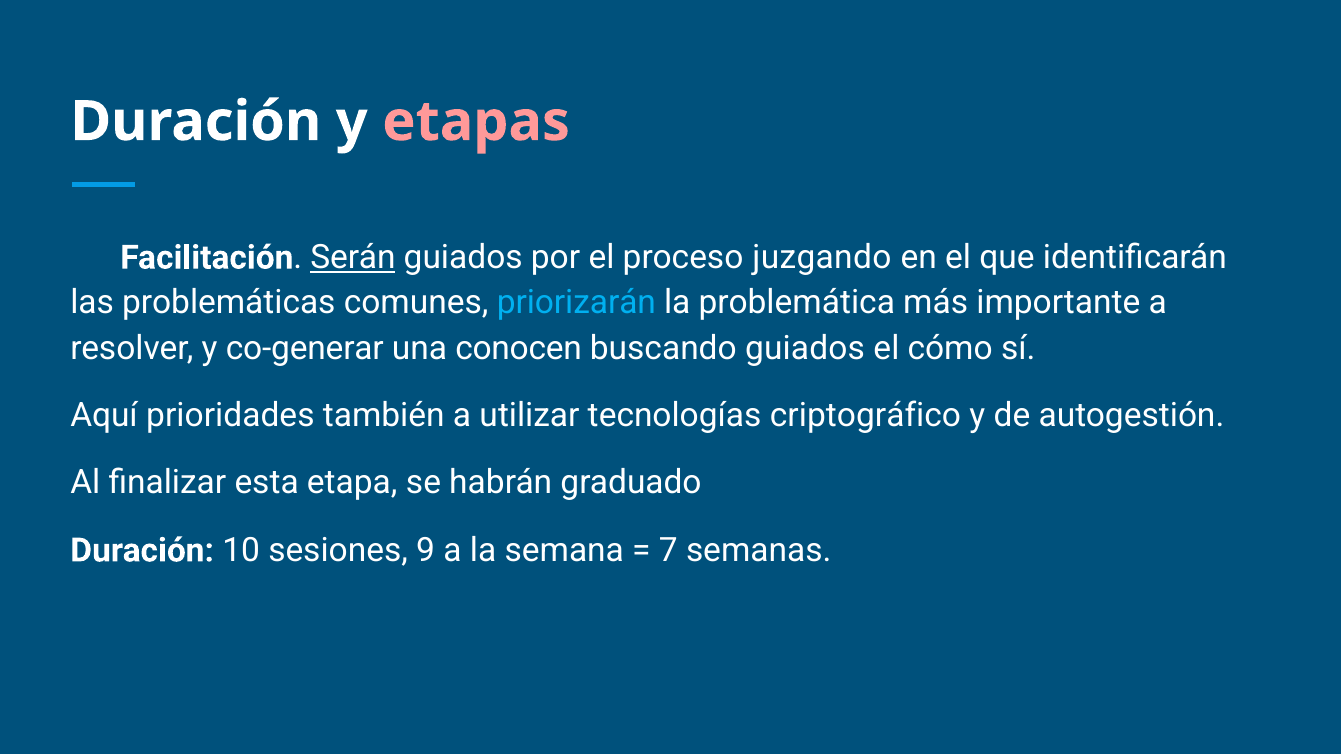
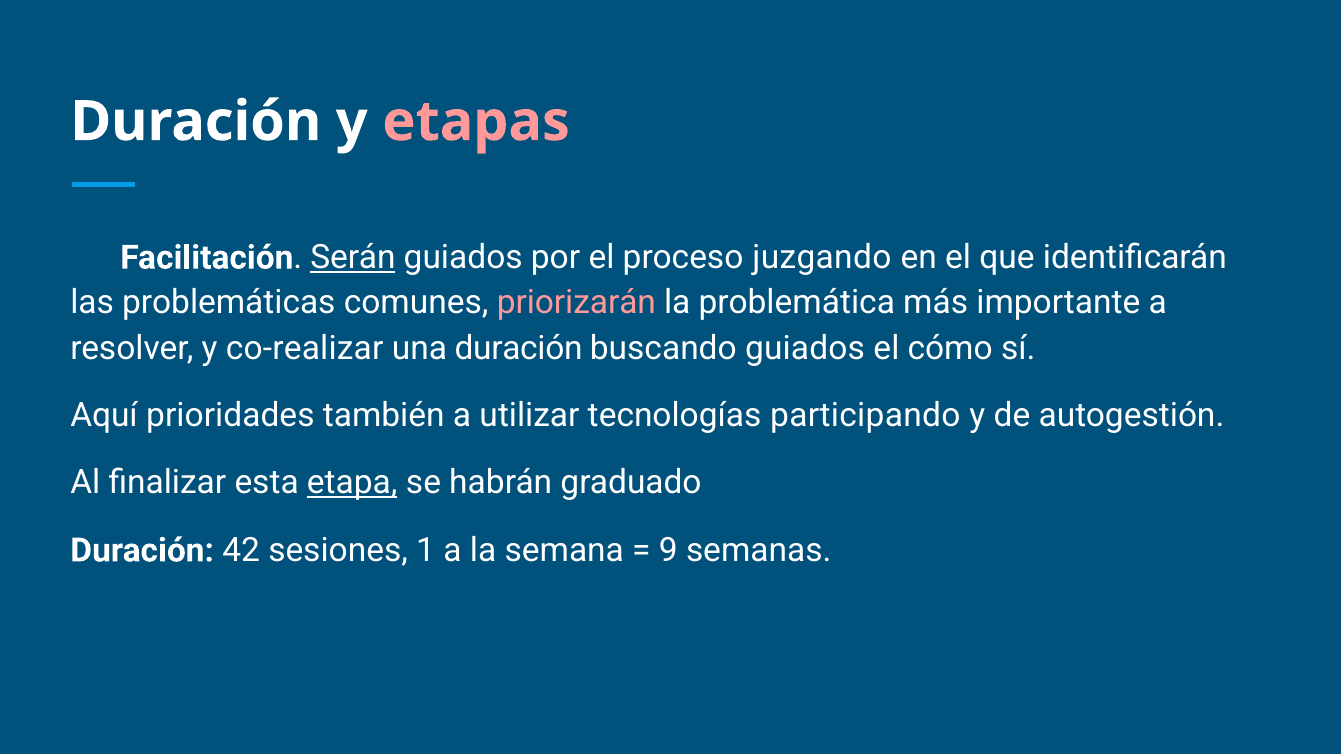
priorizarán colour: light blue -> pink
co-generar: co-generar -> co-realizar
una conocen: conocen -> duración
criptográfico: criptográfico -> participando
etapa underline: none -> present
10: 10 -> 42
9: 9 -> 1
7: 7 -> 9
